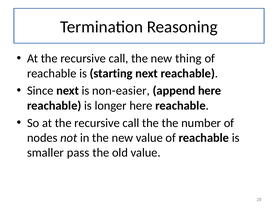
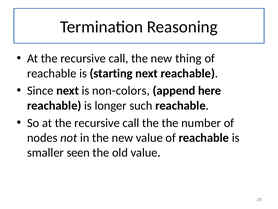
non-easier: non-easier -> non-colors
longer here: here -> such
pass: pass -> seen
